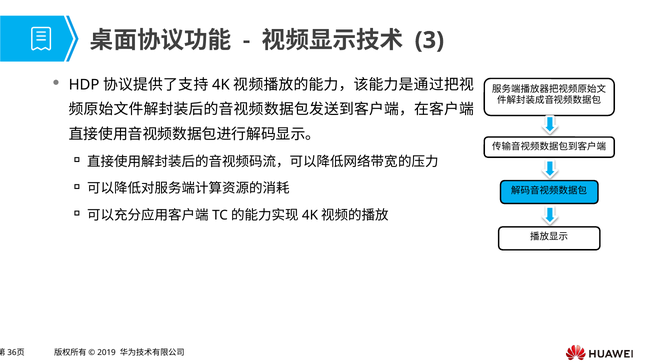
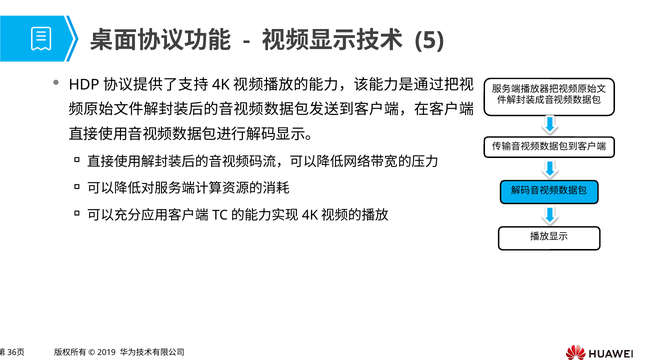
3: 3 -> 5
